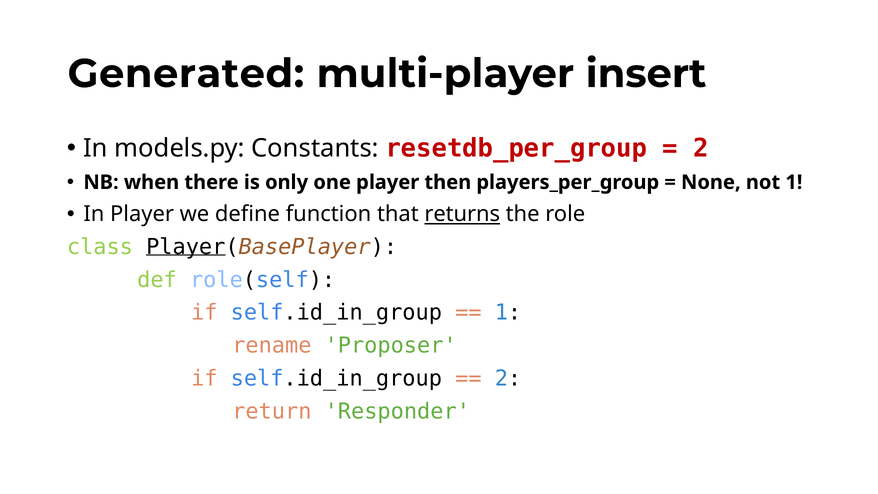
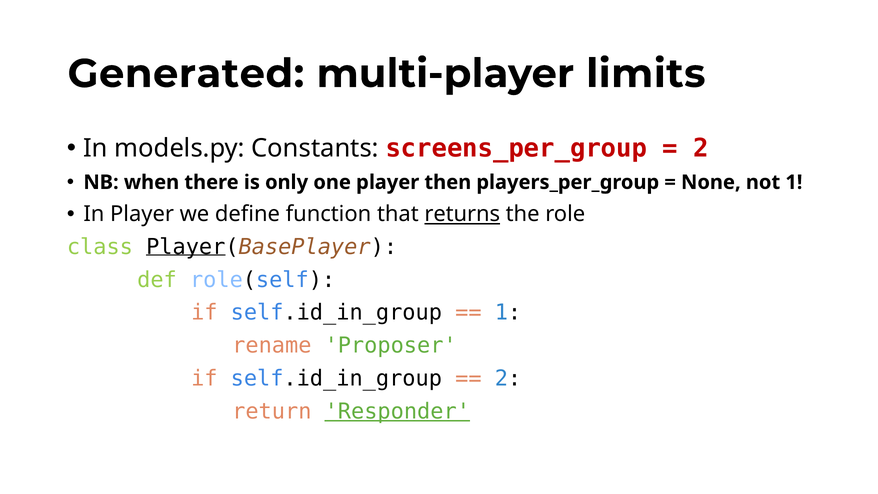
insert: insert -> limits
resetdb_per_group: resetdb_per_group -> screens_per_group
Responder underline: none -> present
